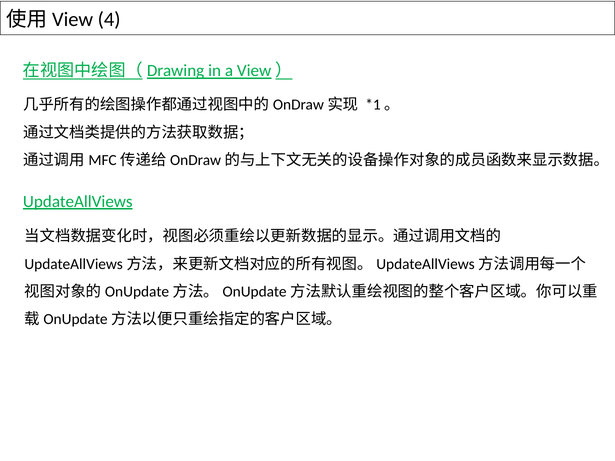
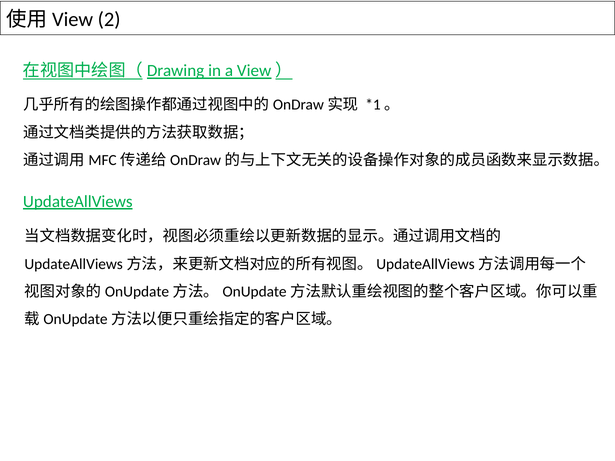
4: 4 -> 2
